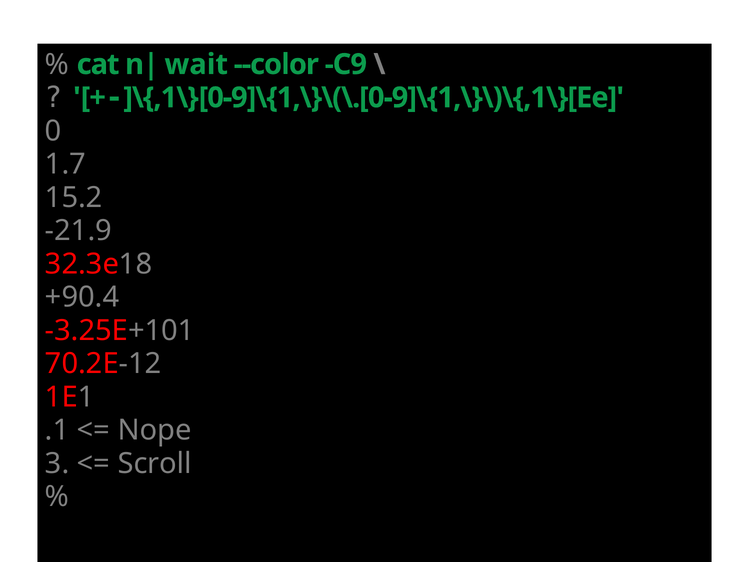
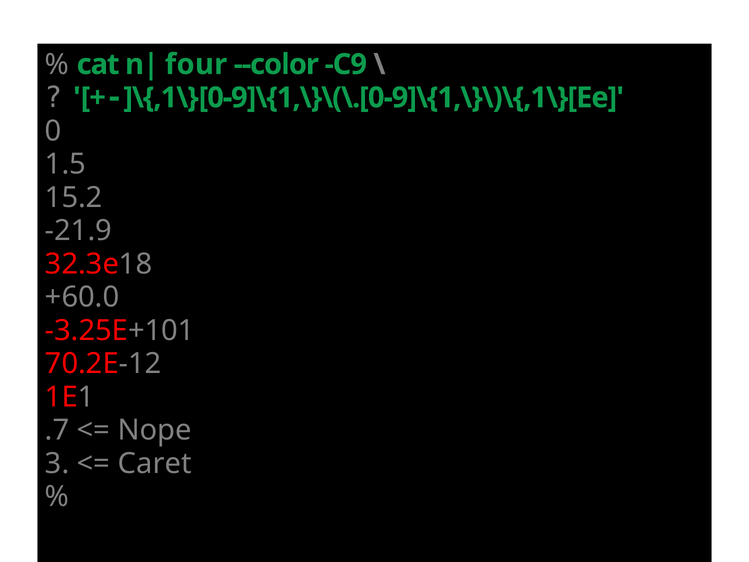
wait: wait -> four
1.7: 1.7 -> 1.5
+90.4: +90.4 -> +60.0
.1: .1 -> .7
Scroll: Scroll -> Caret
